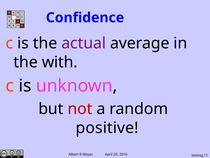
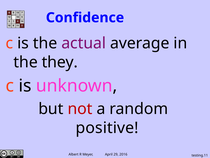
with: with -> they
